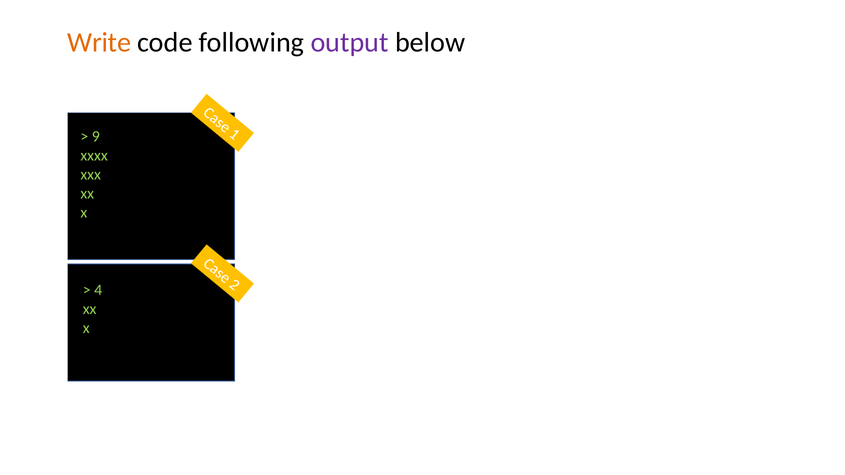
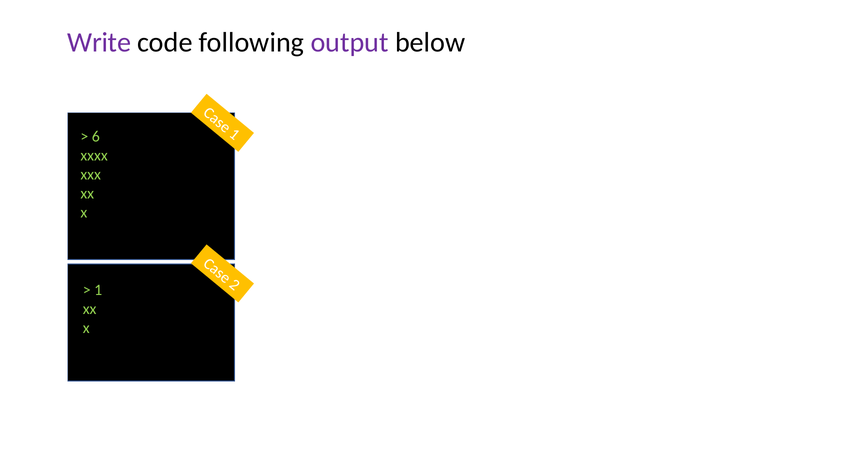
Write colour: orange -> purple
9: 9 -> 6
4 at (98, 290): 4 -> 1
